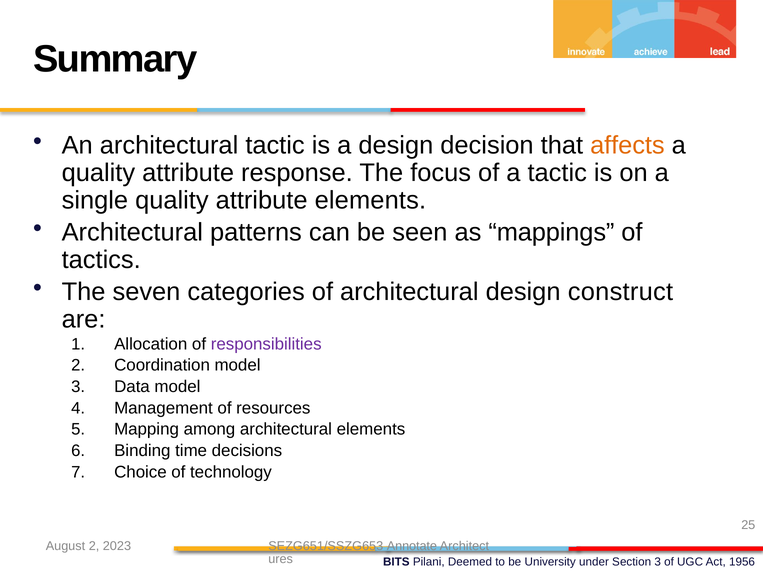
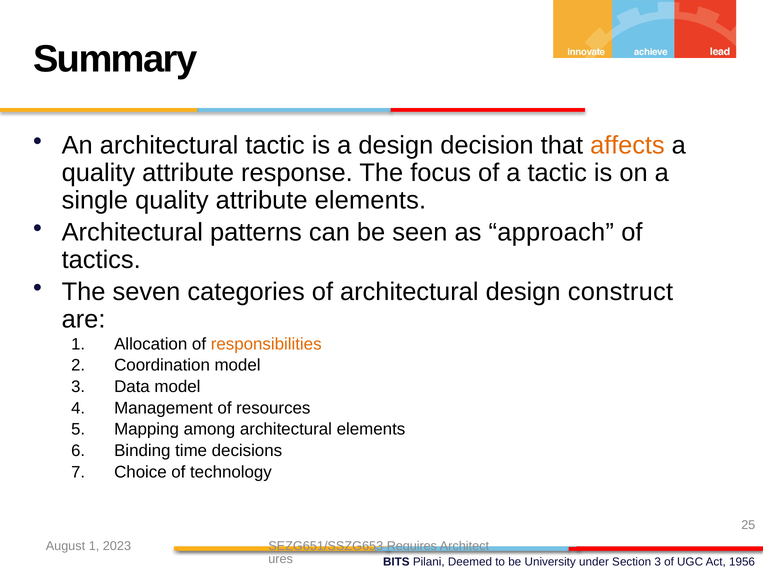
mappings: mappings -> approach
responsibilities colour: purple -> orange
August 2: 2 -> 1
Annotate: Annotate -> Requires
